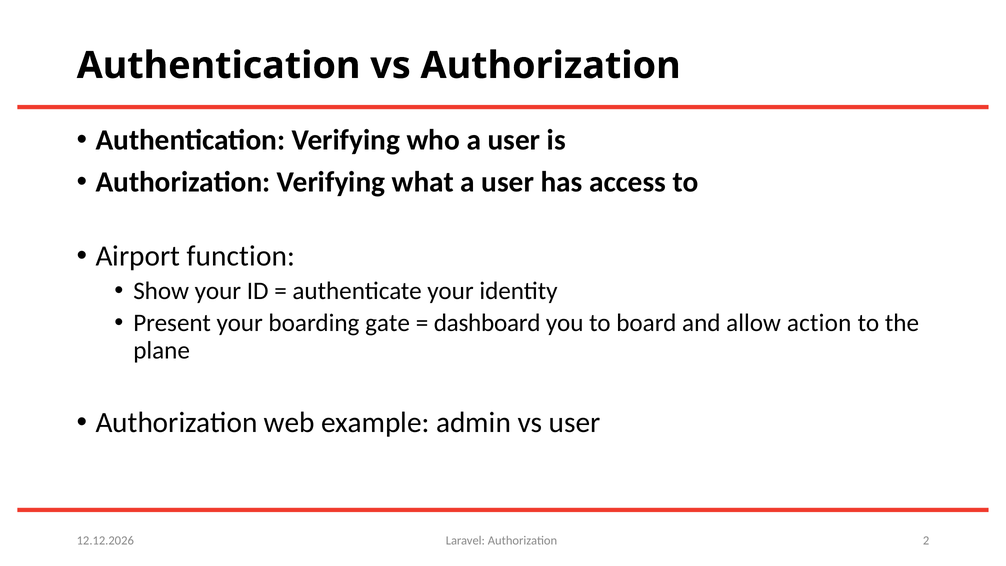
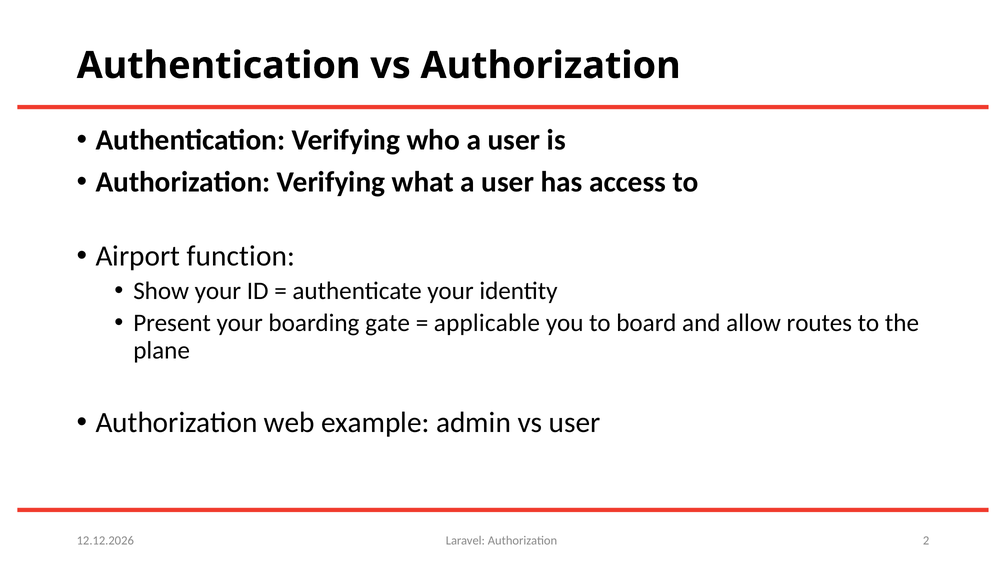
dashboard: dashboard -> applicable
action: action -> routes
